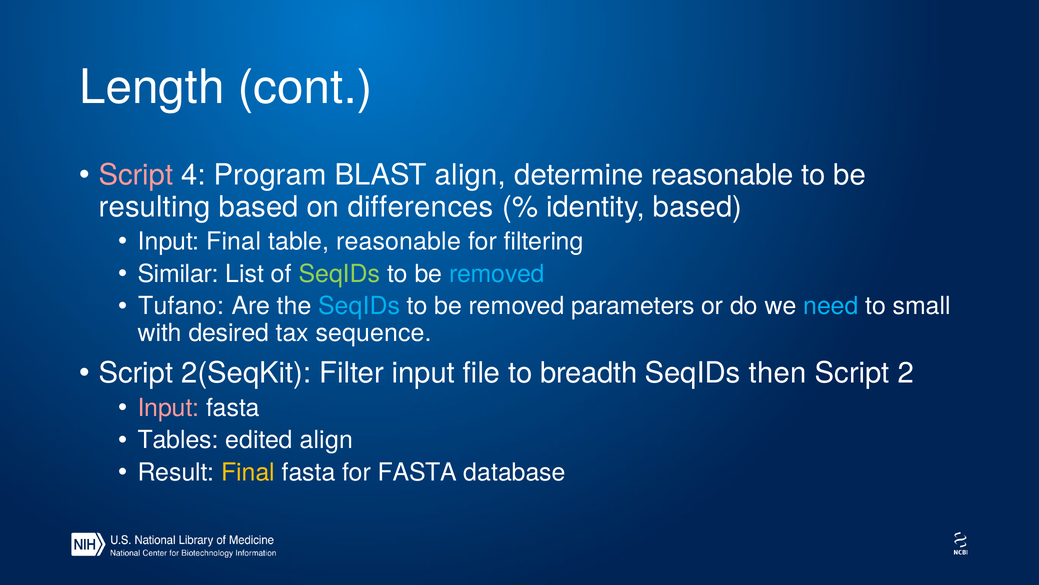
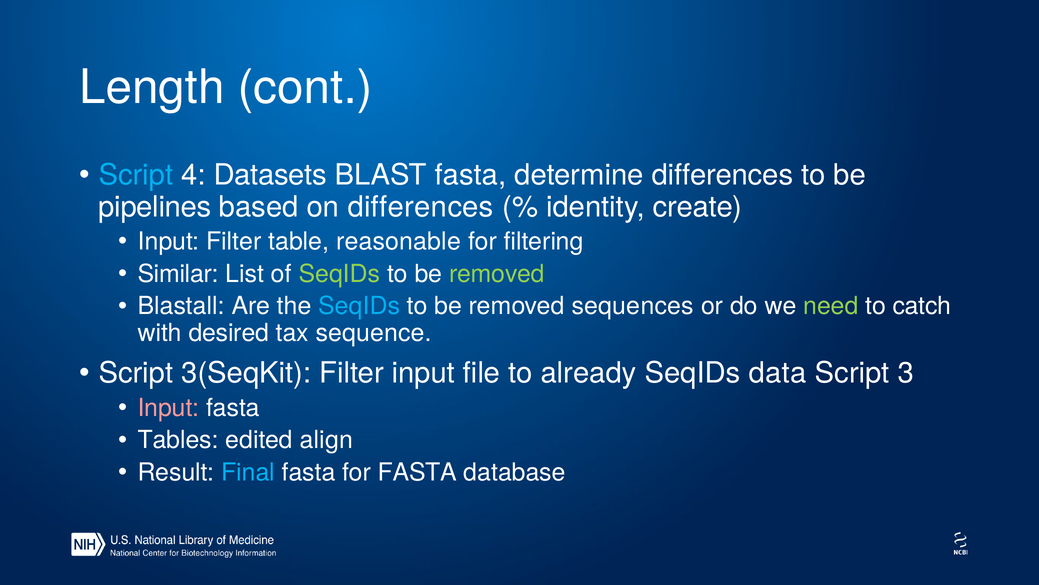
Script at (136, 175) colour: pink -> light blue
Program: Program -> Datasets
BLAST align: align -> fasta
determine reasonable: reasonable -> differences
resulting: resulting -> pipelines
identity based: based -> create
Input Final: Final -> Filter
removed at (497, 274) colour: light blue -> light green
Tufano: Tufano -> Blastall
parameters: parameters -> sequences
need colour: light blue -> light green
small: small -> catch
2(SeqKit: 2(SeqKit -> 3(SeqKit
breadth: breadth -> already
then: then -> data
2: 2 -> 3
Final at (248, 472) colour: yellow -> light blue
